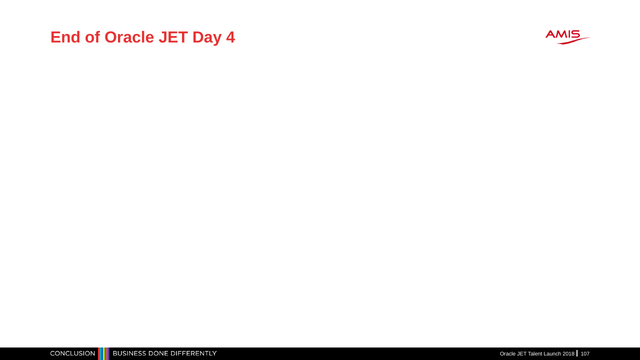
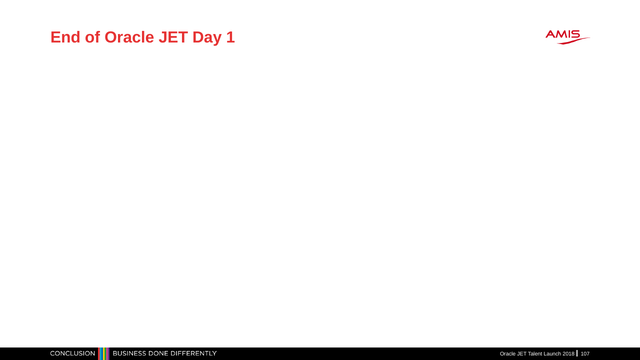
4: 4 -> 1
